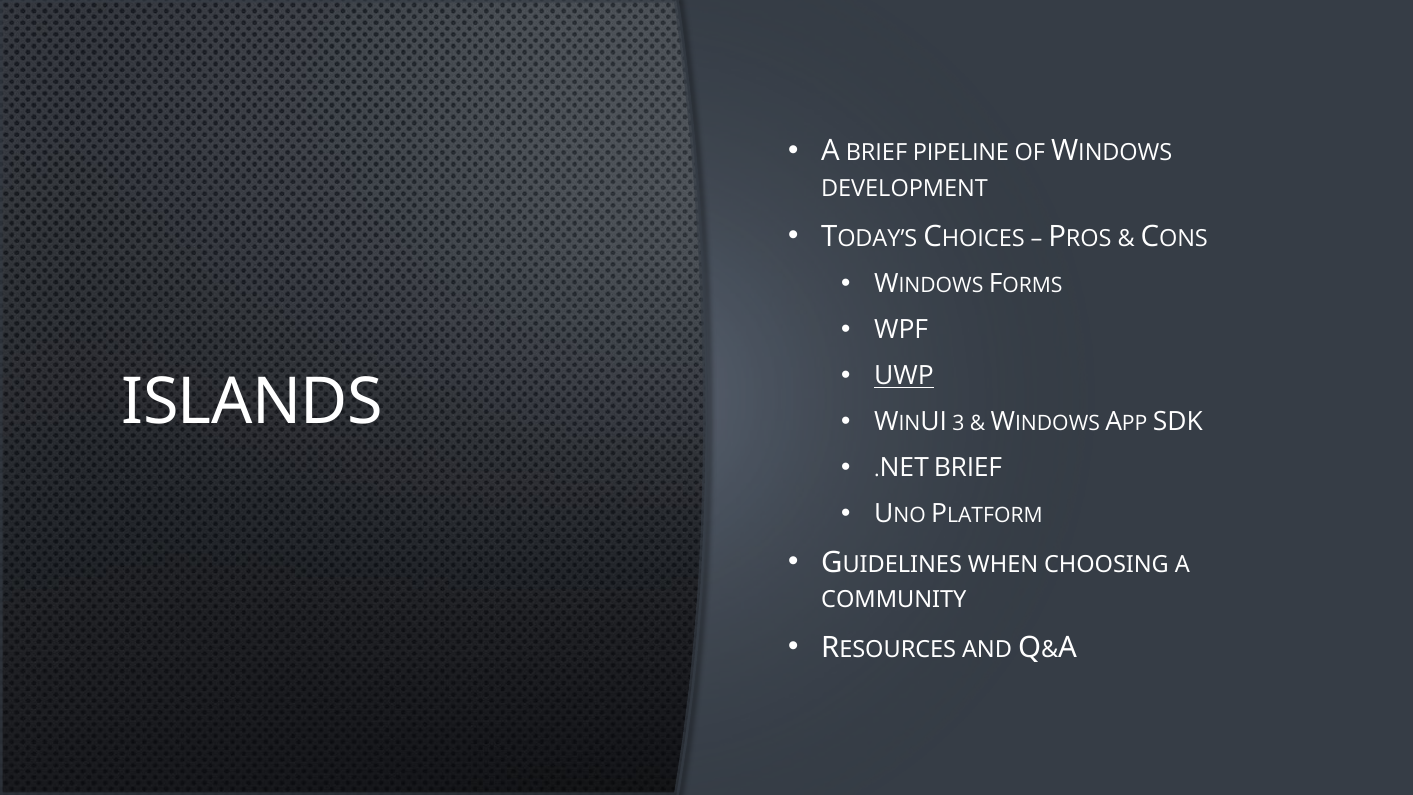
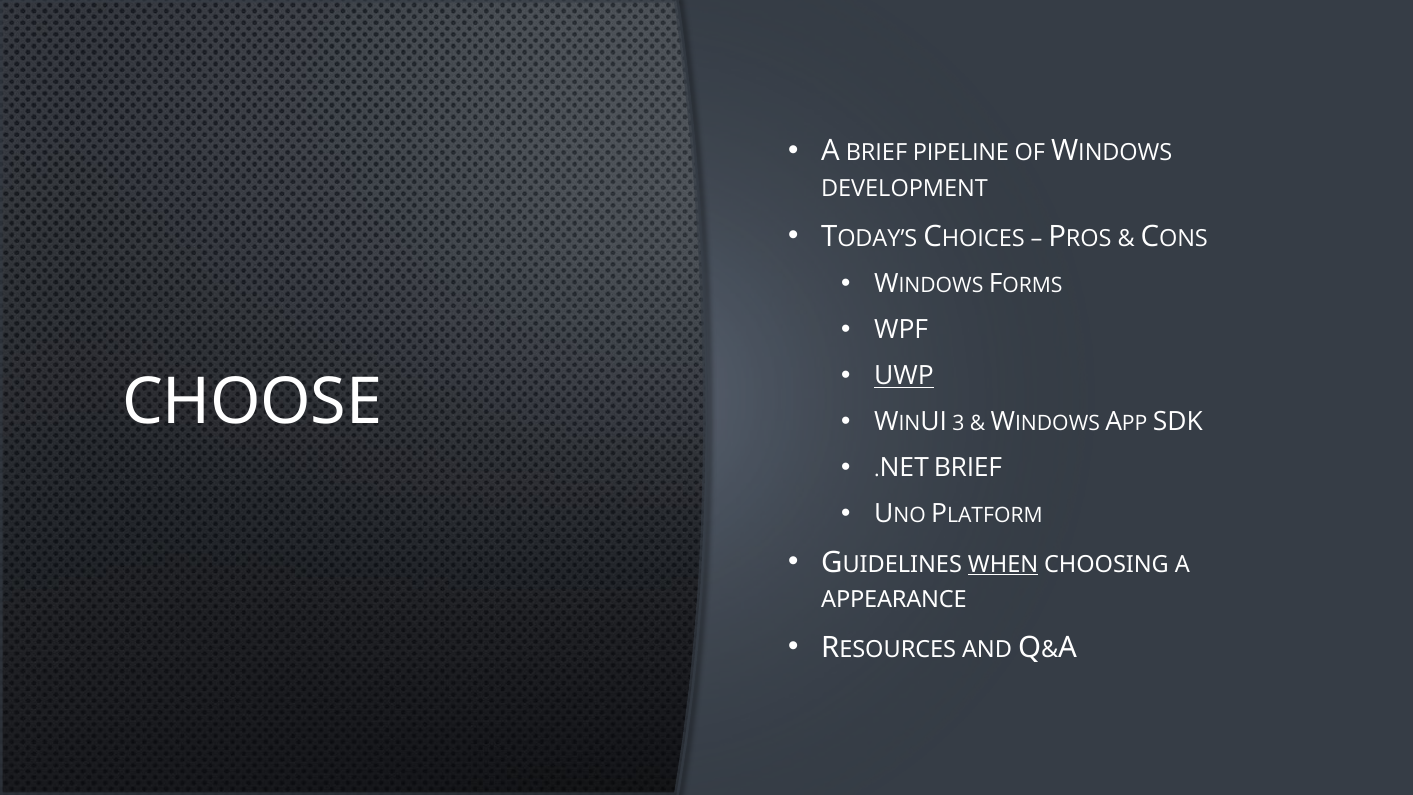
ISLANDS: ISLANDS -> CHOOSE
WHEN underline: none -> present
COMMUNITY: COMMUNITY -> APPEARANCE
